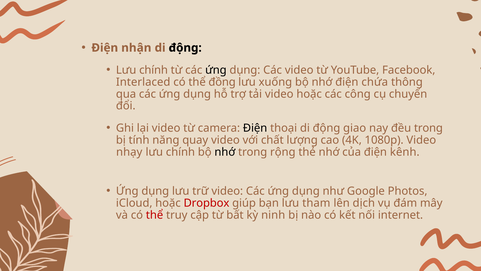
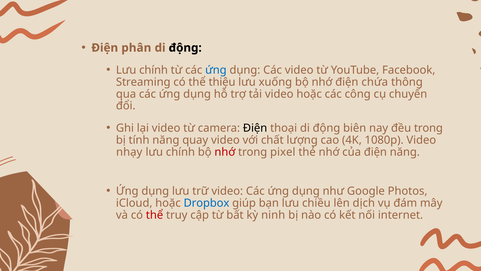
nhận: nhận -> phân
ứng at (216, 70) colour: black -> blue
Interlaced: Interlaced -> Streaming
đồng: đồng -> thiệu
giao: giao -> biên
nhớ at (225, 152) colour: black -> red
rộng: rộng -> pixel
điện kênh: kênh -> năng
Dropbox colour: red -> blue
tham: tham -> chiều
